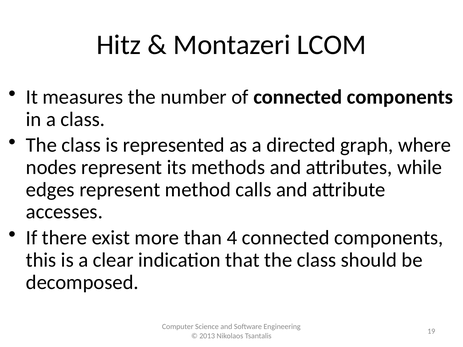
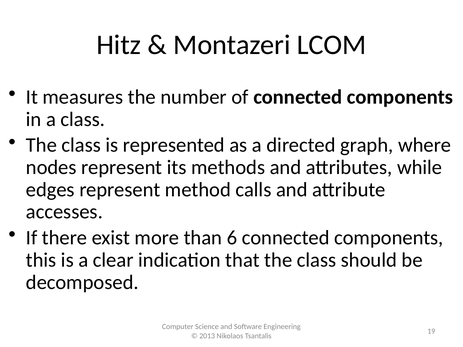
4: 4 -> 6
